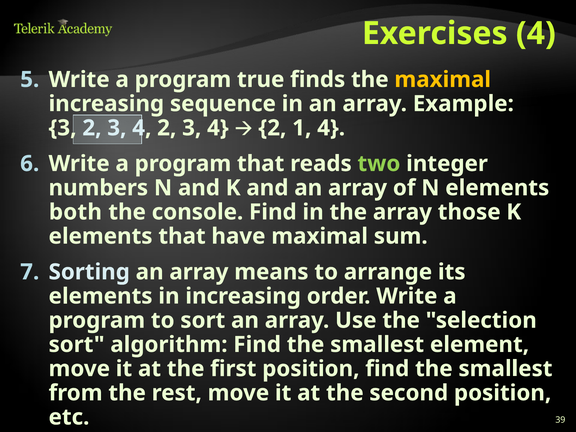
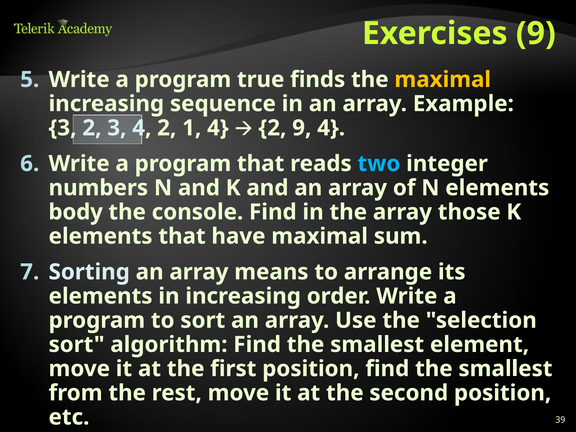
Exercises 4: 4 -> 9
4 2 3: 3 -> 1
2 1: 1 -> 9
two colour: light green -> light blue
both: both -> body
